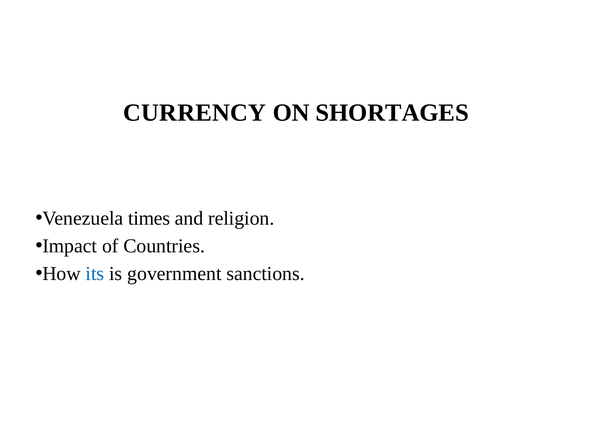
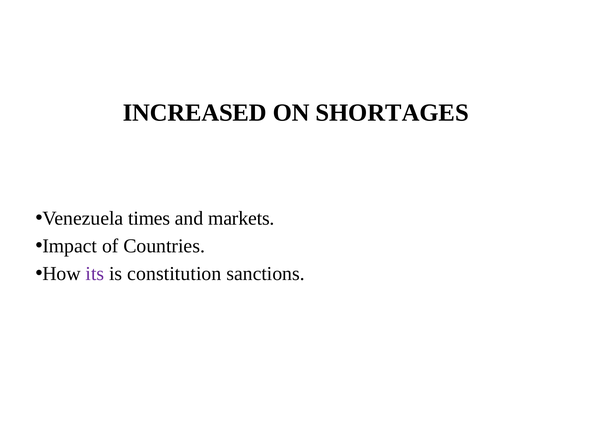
CURRENCY: CURRENCY -> INCREASED
religion: religion -> markets
its colour: blue -> purple
government: government -> constitution
